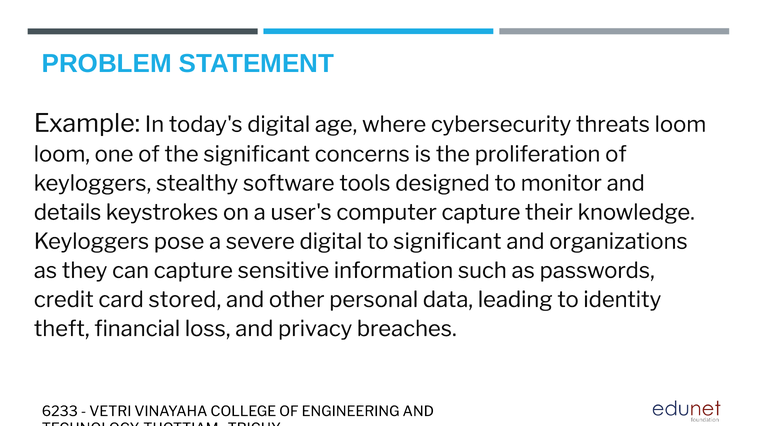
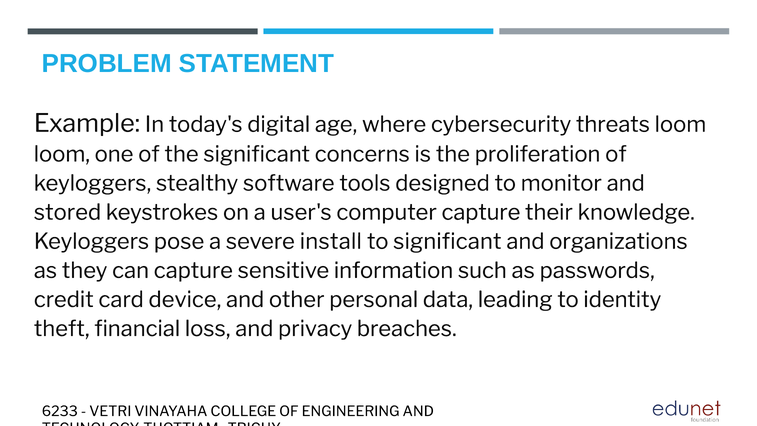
details: details -> stored
severe digital: digital -> install
stored: stored -> device
